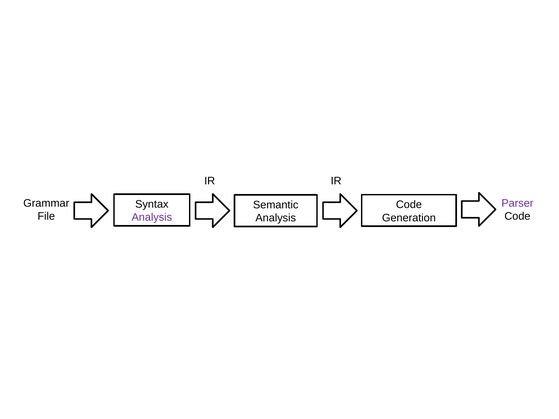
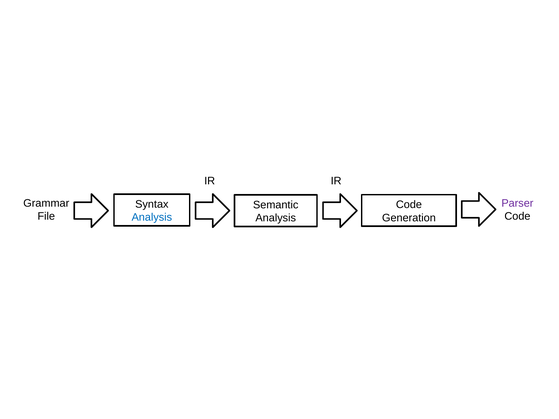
Analysis at (152, 217) colour: purple -> blue
